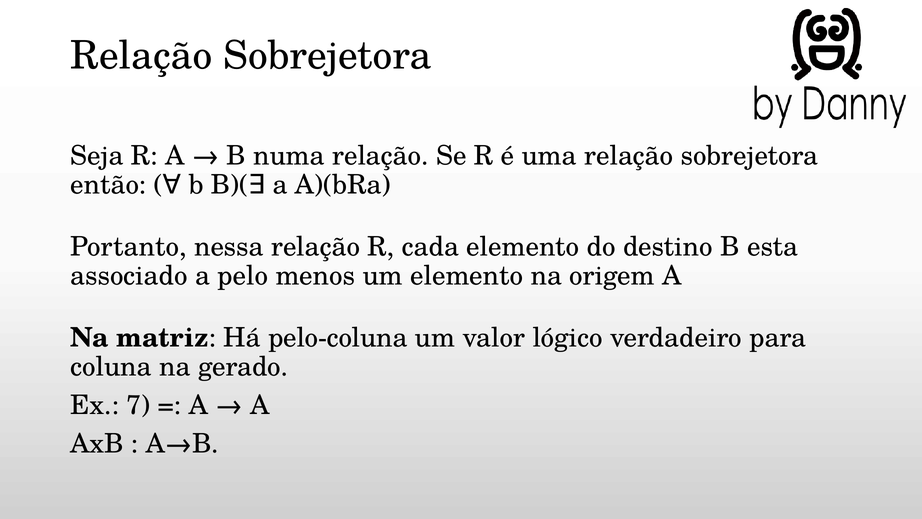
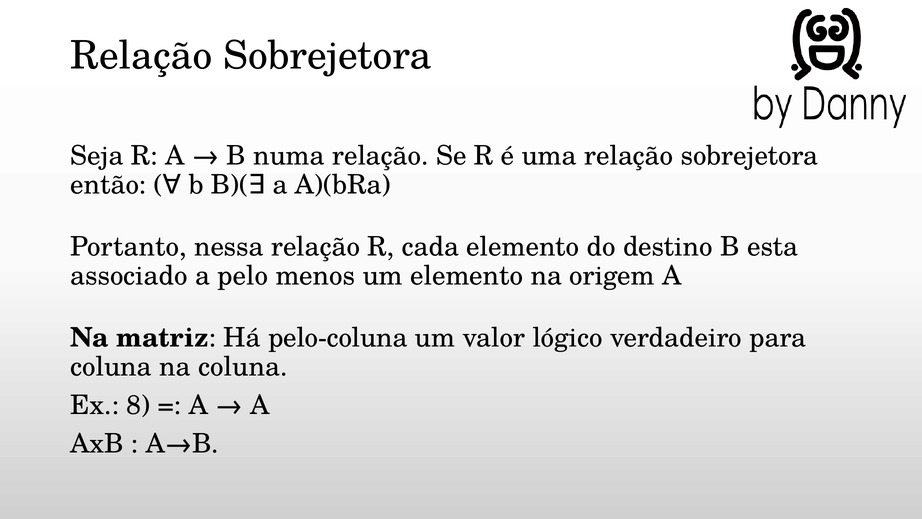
na gerado: gerado -> coluna
7: 7 -> 8
